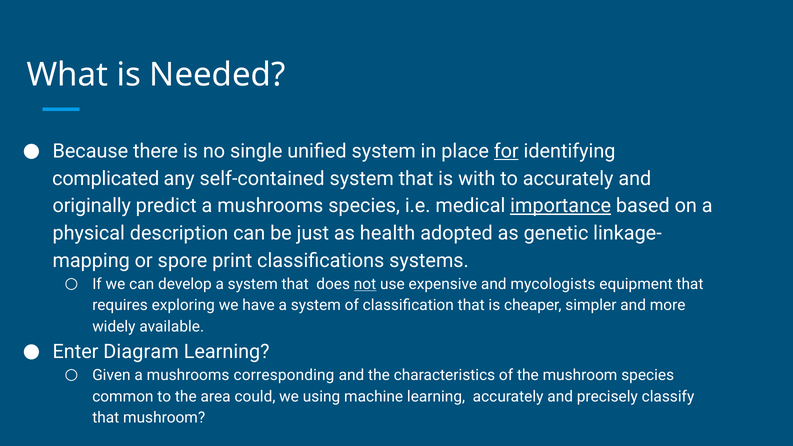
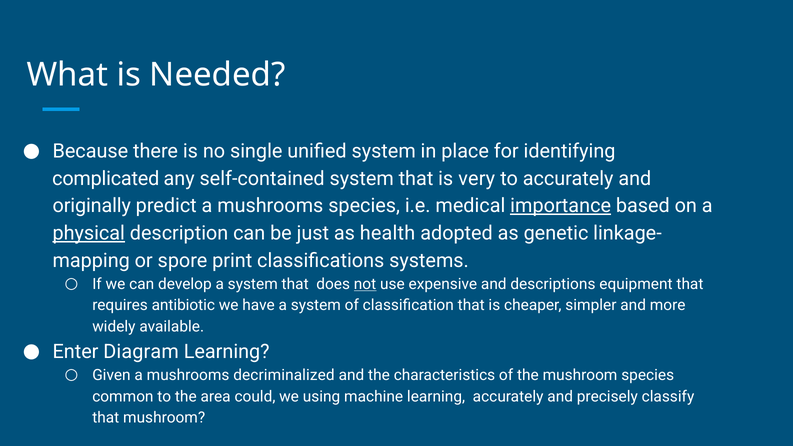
for underline: present -> none
with: with -> very
physical underline: none -> present
mycologists: mycologists -> descriptions
exploring: exploring -> antibiotic
corresponding: corresponding -> decriminalized
